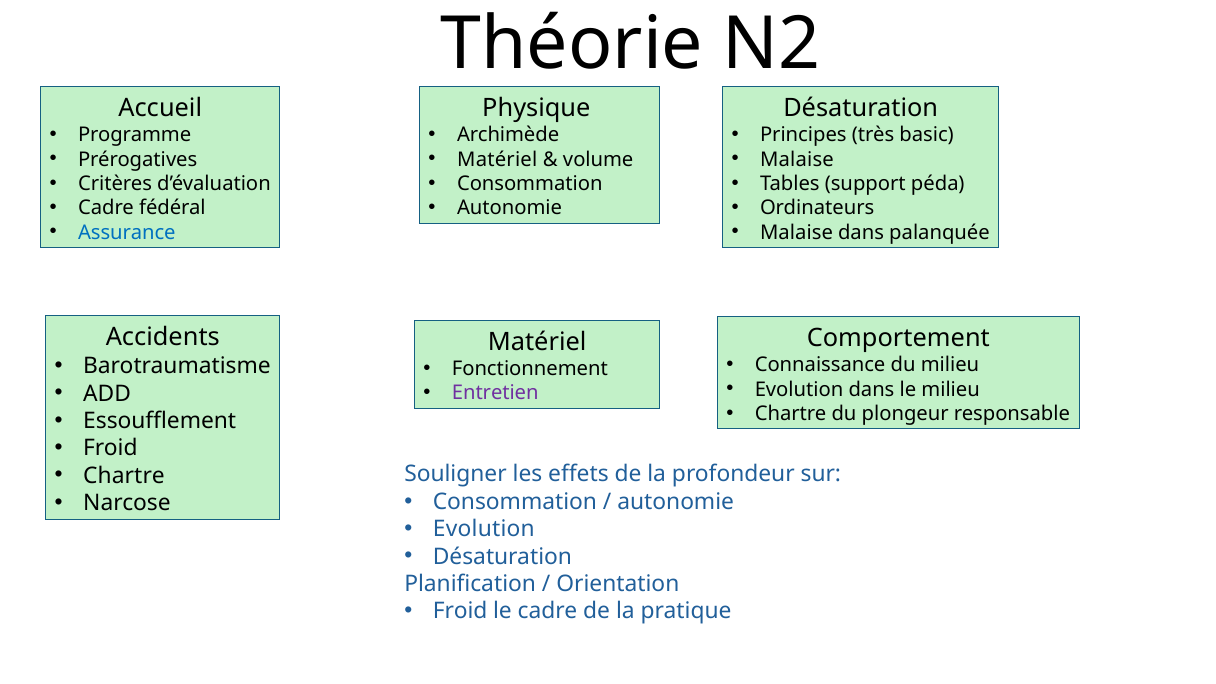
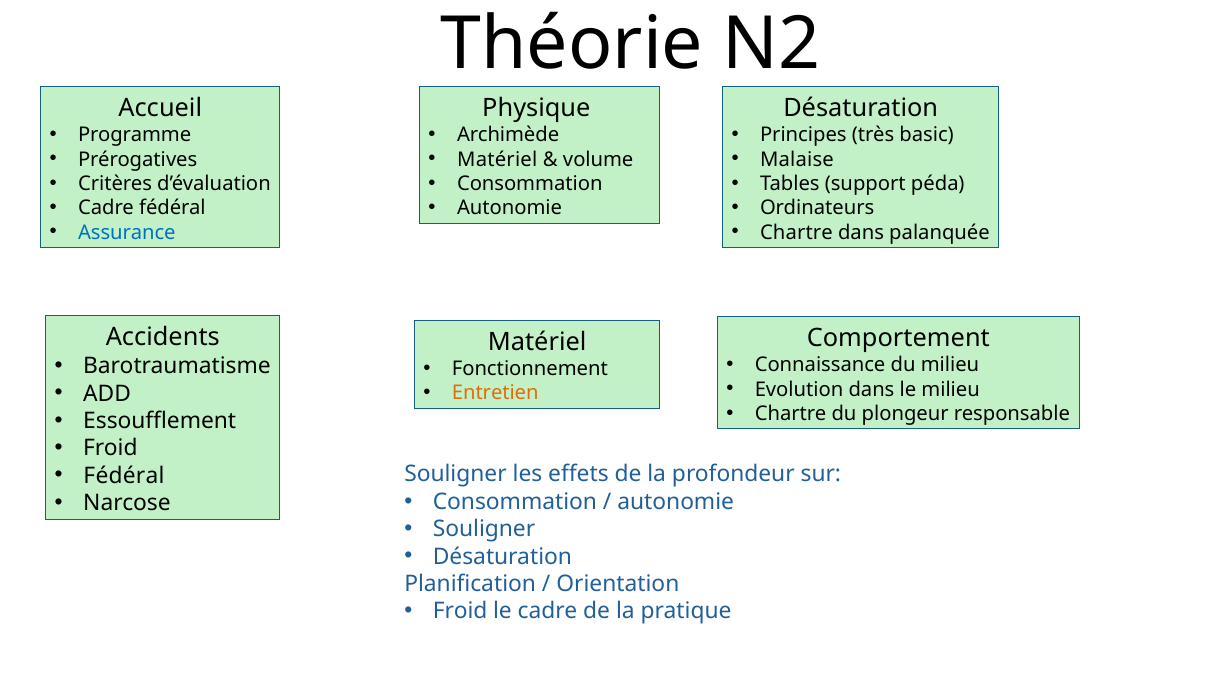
Malaise at (796, 232): Malaise -> Chartre
Entretien colour: purple -> orange
Chartre at (124, 476): Chartre -> Fédéral
Evolution at (484, 529): Evolution -> Souligner
